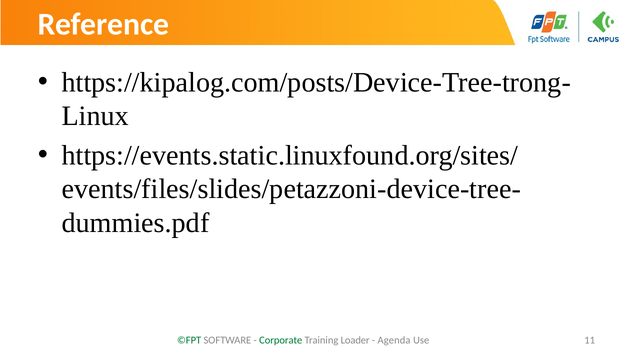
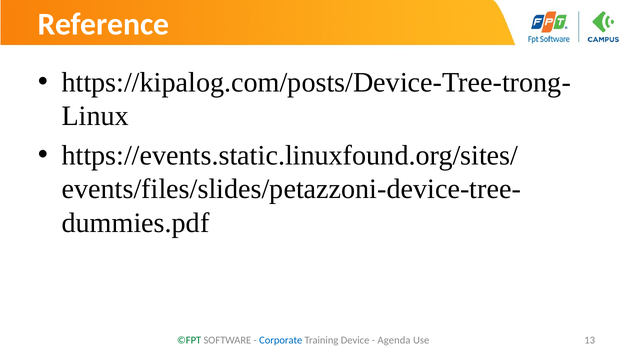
Corporate colour: green -> blue
Loader: Loader -> Device
11: 11 -> 13
